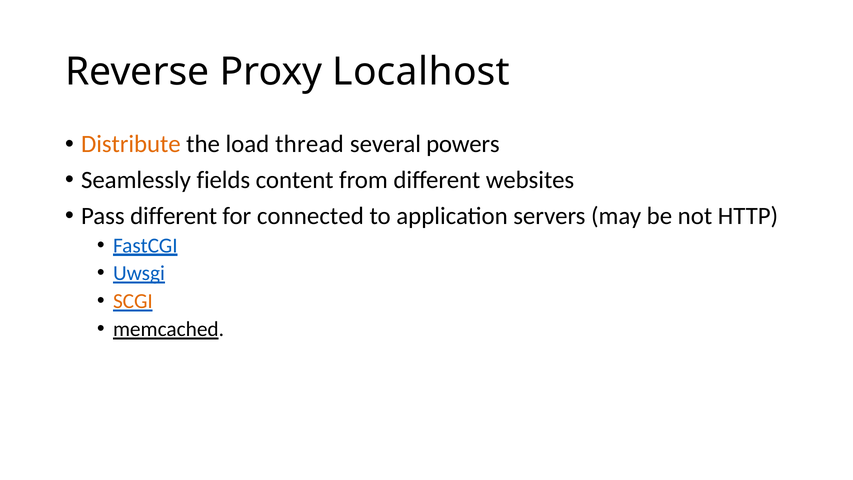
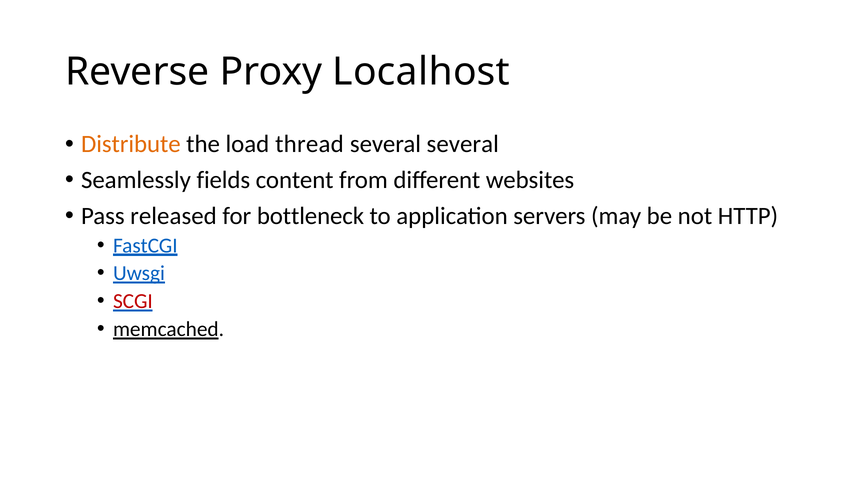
several powers: powers -> several
Pass different: different -> released
connected: connected -> bottleneck
SCGI colour: orange -> red
